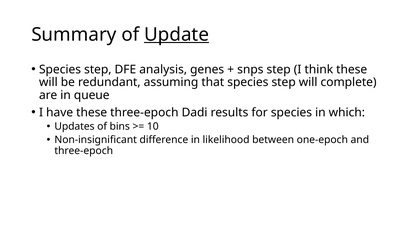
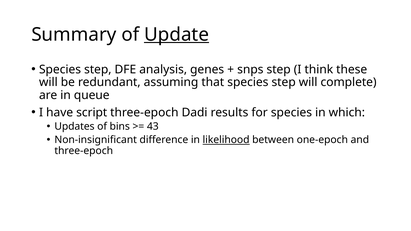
have these: these -> script
10: 10 -> 43
likelihood underline: none -> present
